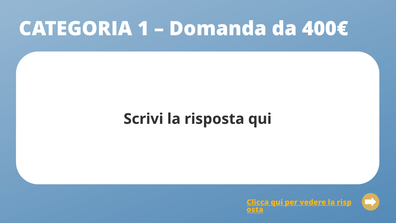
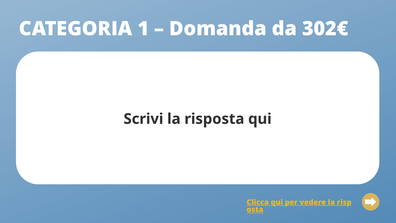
400€: 400€ -> 302€
